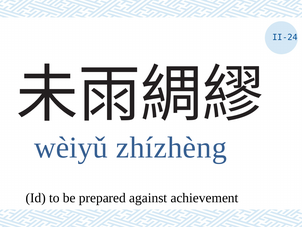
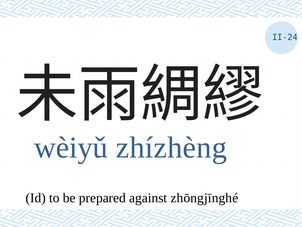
achievement: achievement -> zhōngjīnghé
